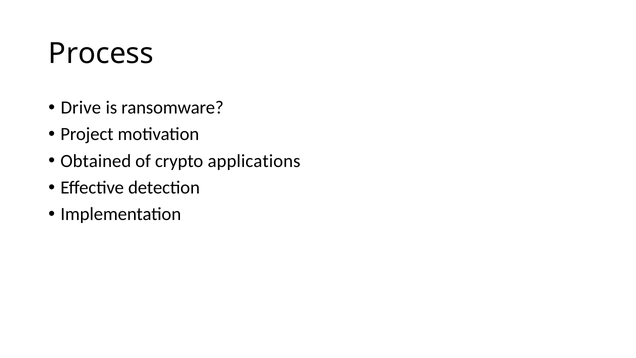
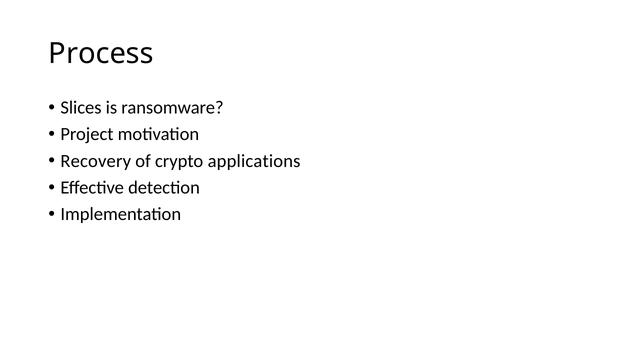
Drive: Drive -> Slices
Obtained: Obtained -> Recovery
